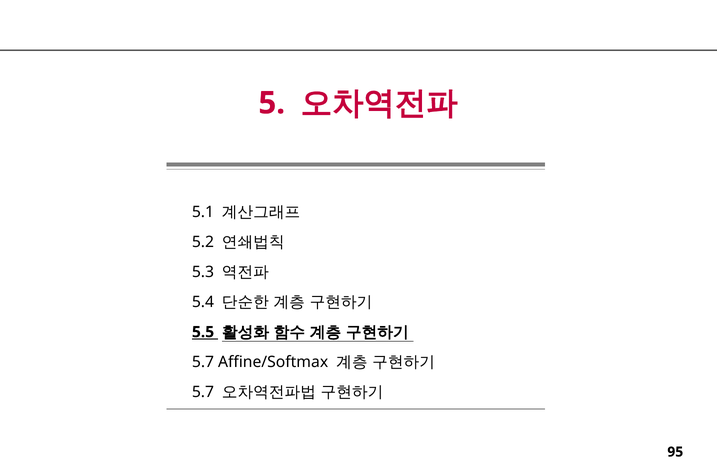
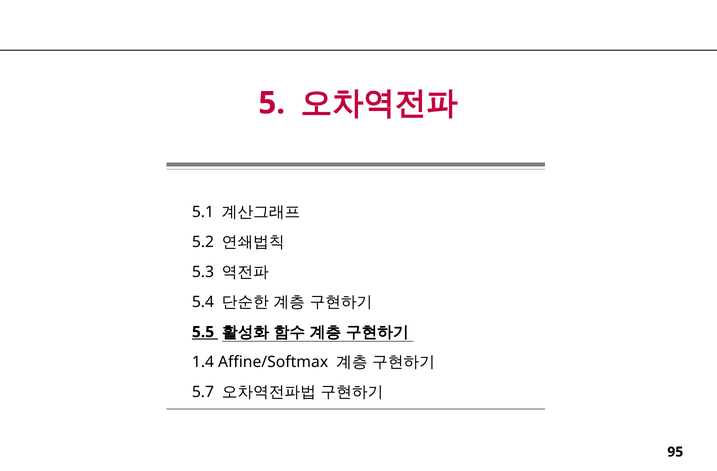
5.7 at (203, 362): 5.7 -> 1.4
